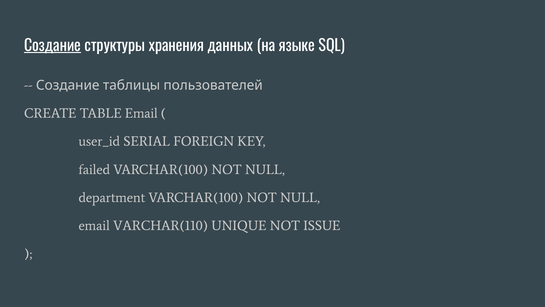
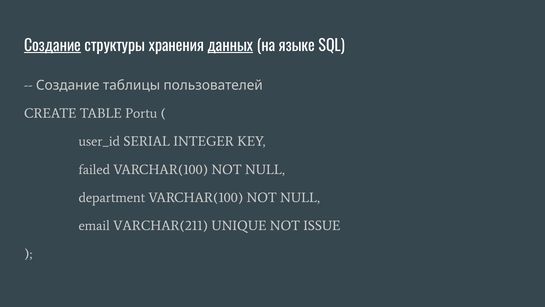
данных underline: none -> present
TABLE Email: Email -> Portu
FOREIGN: FOREIGN -> INTEGER
VARCHAR(110: VARCHAR(110 -> VARCHAR(211
